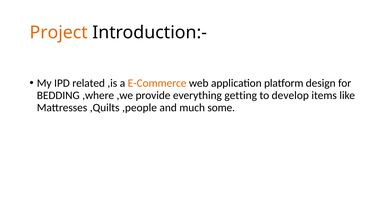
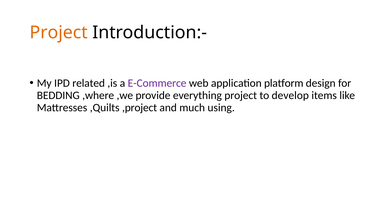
E-Commerce colour: orange -> purple
everything getting: getting -> project
,people: ,people -> ,project
some: some -> using
